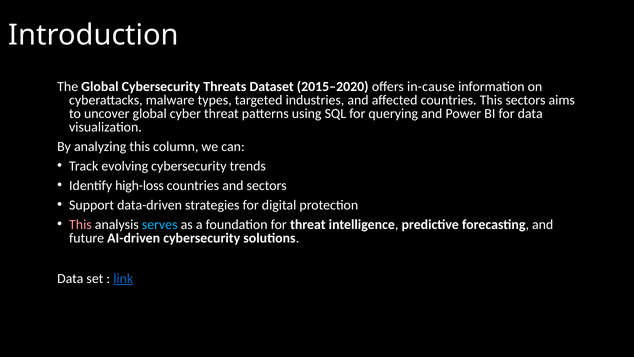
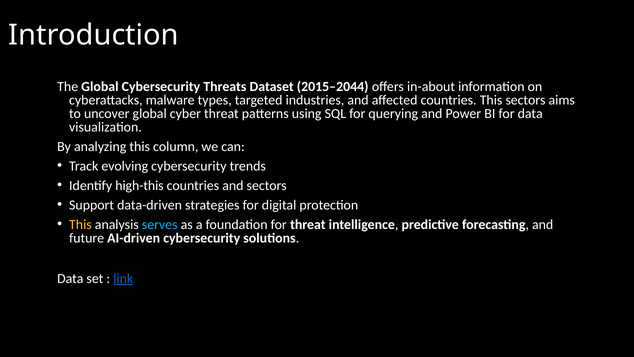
2015–2020: 2015–2020 -> 2015–2044
in-cause: in-cause -> in-about
high-loss: high-loss -> high-this
This at (80, 224) colour: pink -> yellow
